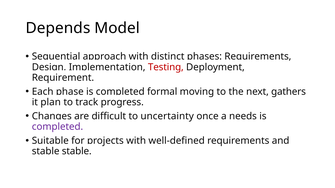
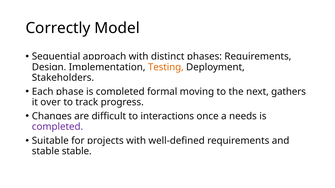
Depends: Depends -> Correctly
Testing colour: red -> orange
Requirement: Requirement -> Stakeholders
plan: plan -> over
uncertainty: uncertainty -> interactions
